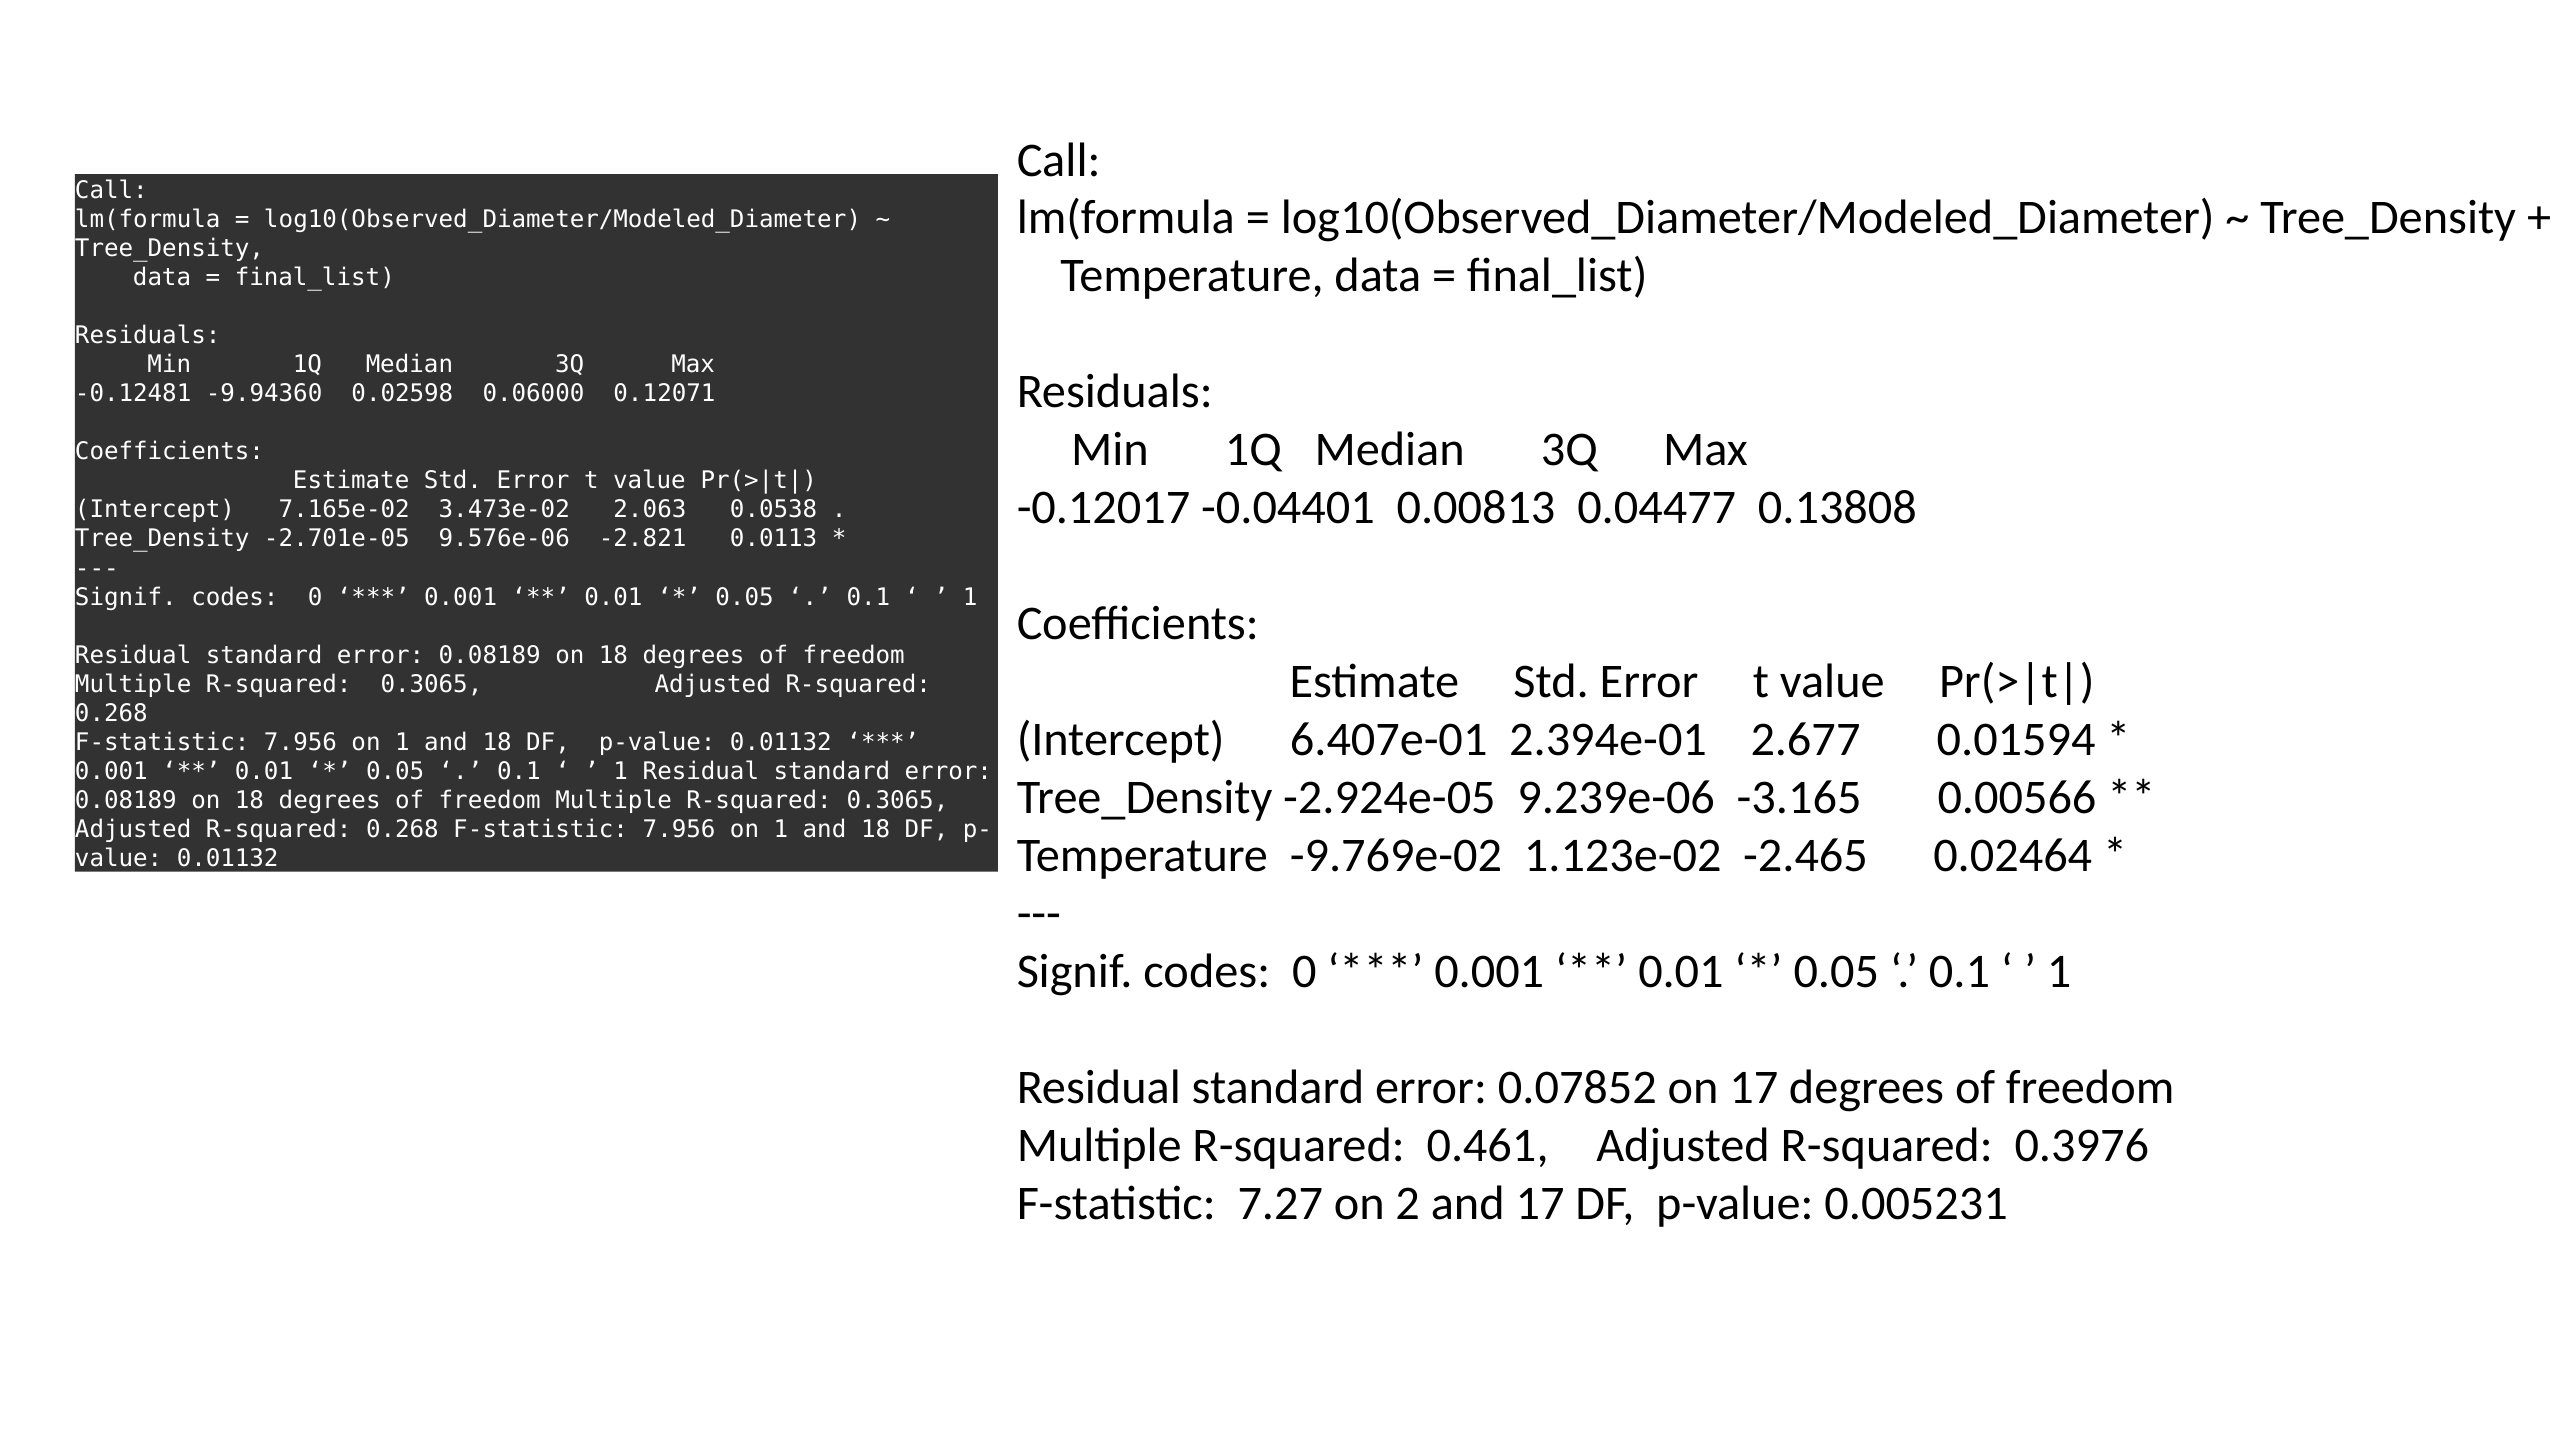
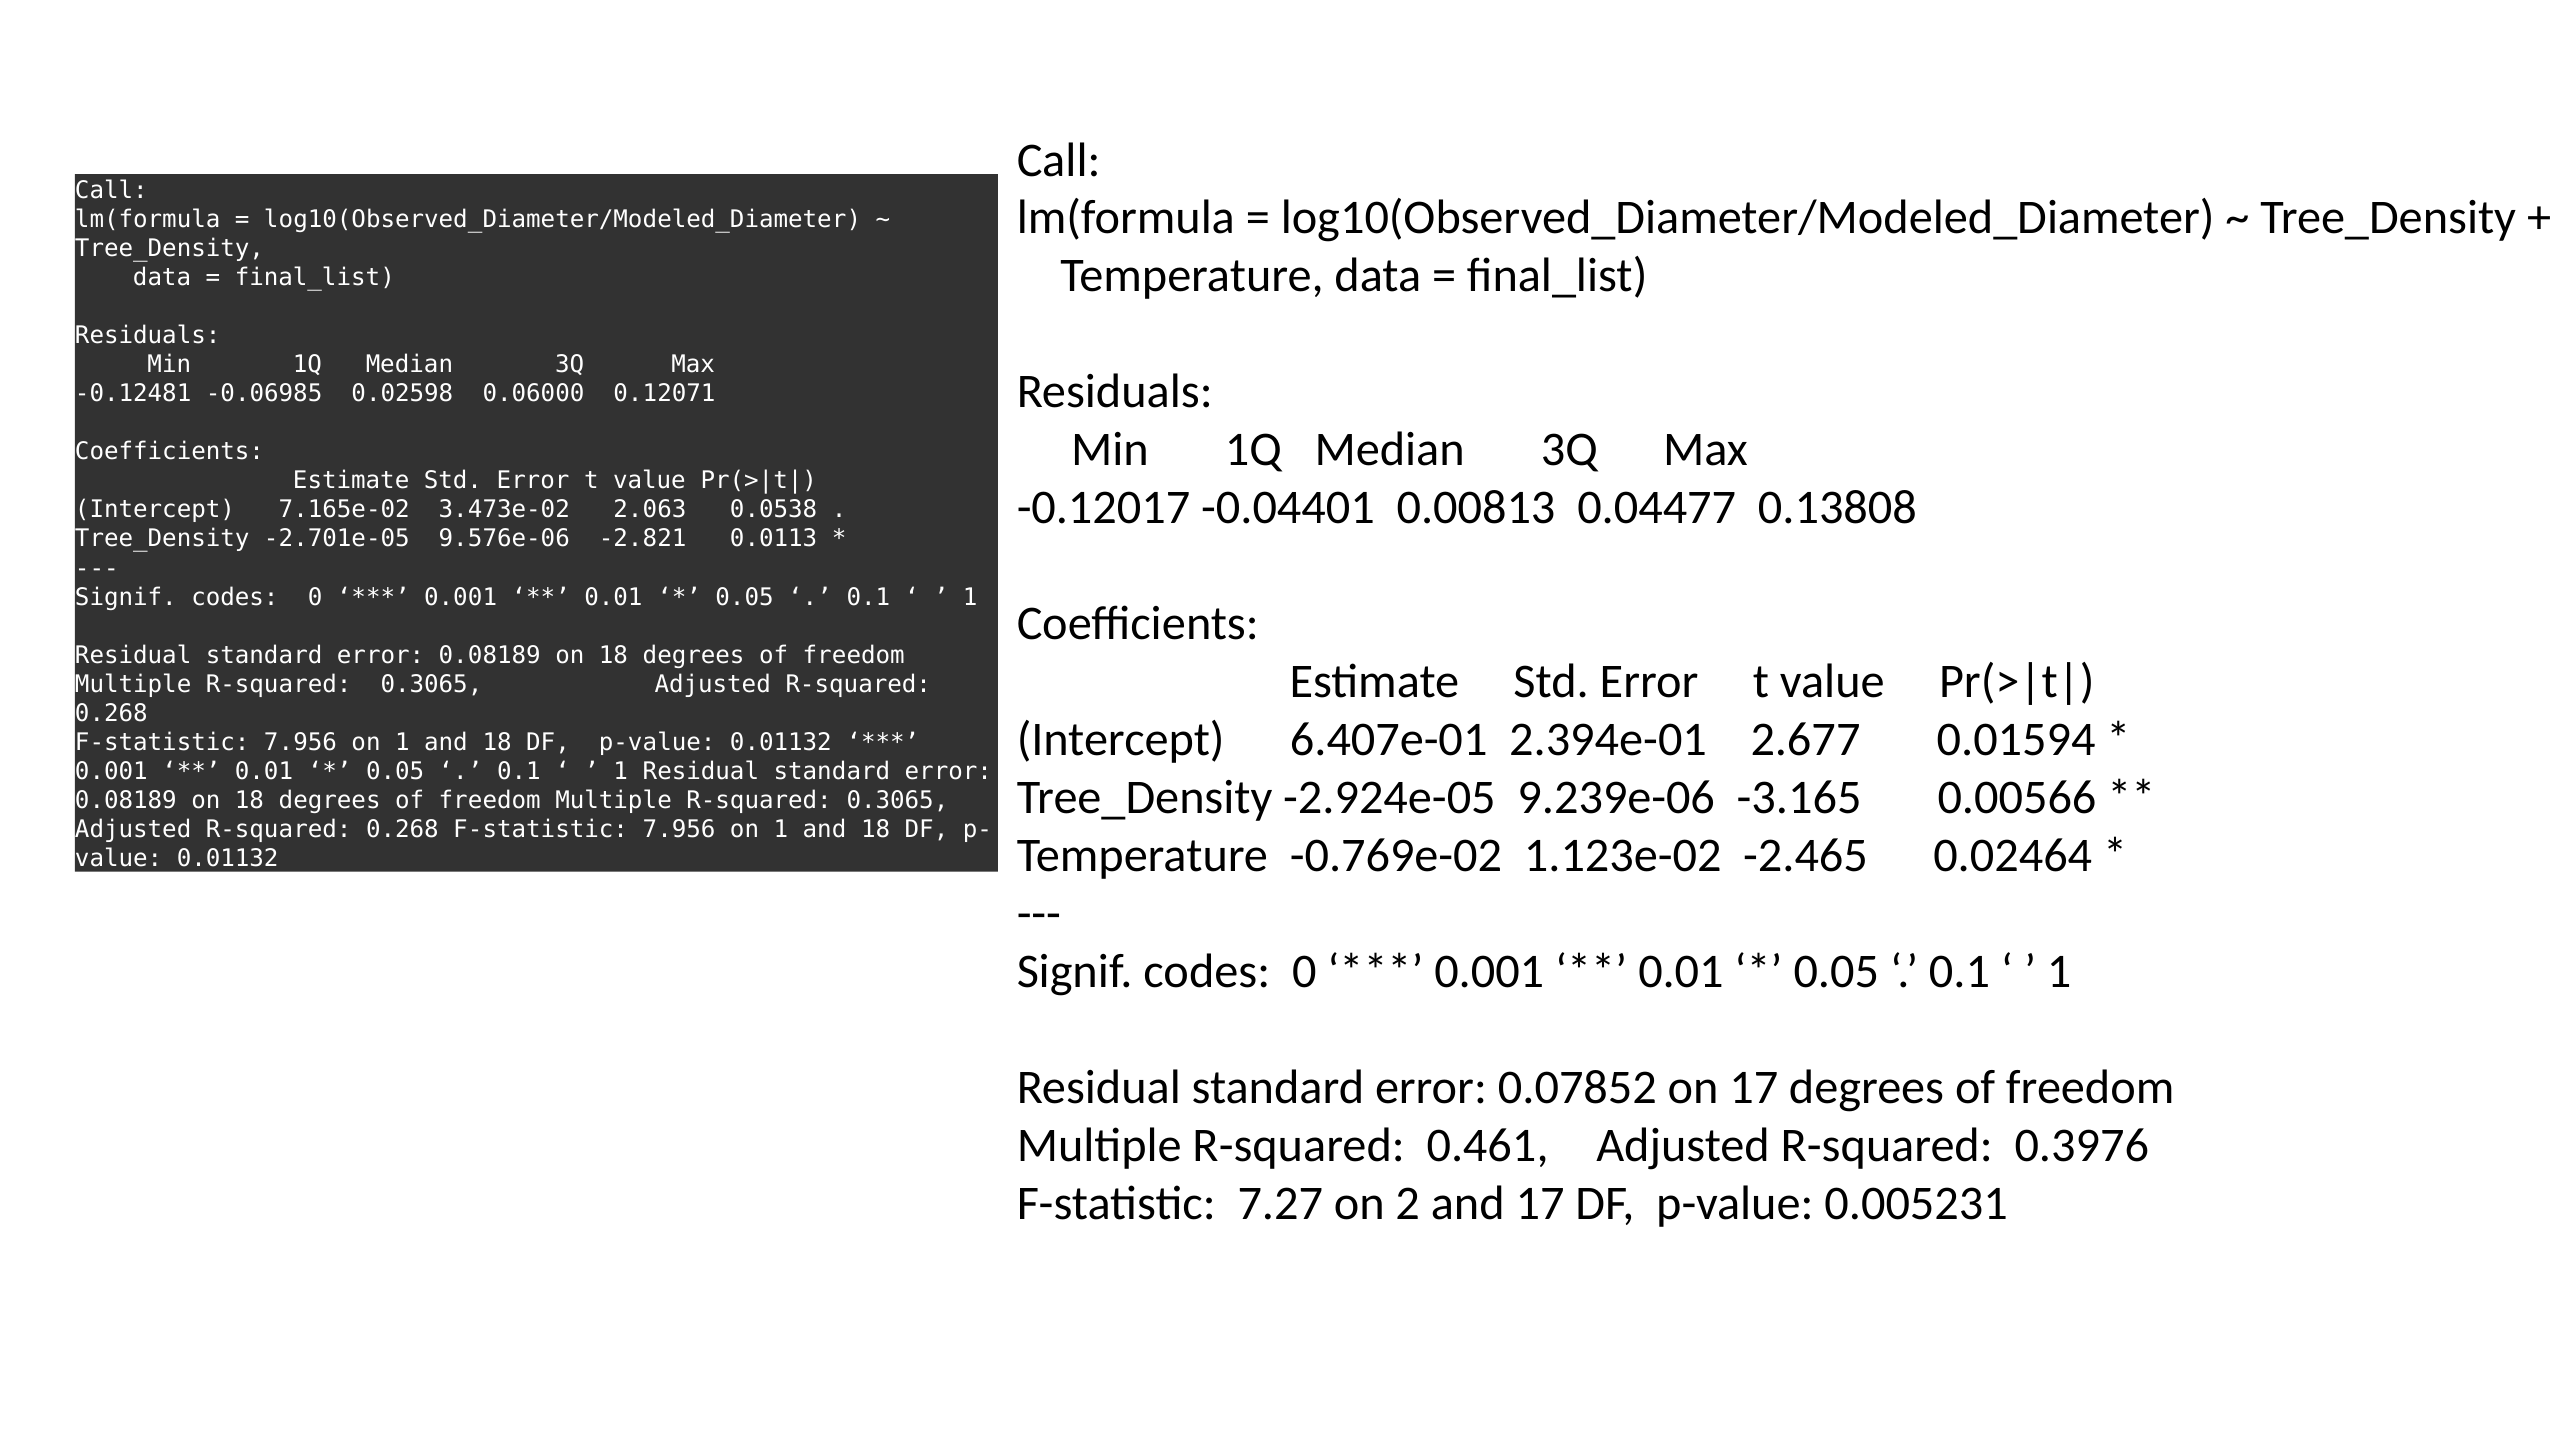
-9.94360: -9.94360 -> -0.06985
-9.769e-02: -9.769e-02 -> -0.769e-02
